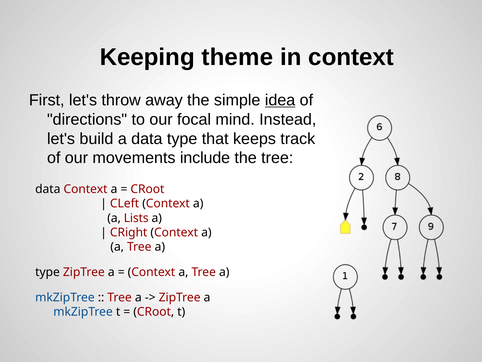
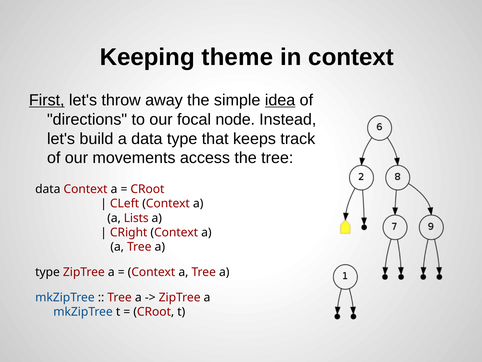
First underline: none -> present
mind: mind -> node
include: include -> access
